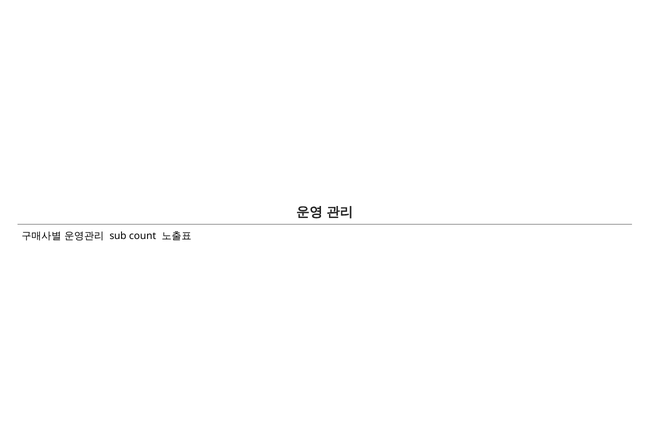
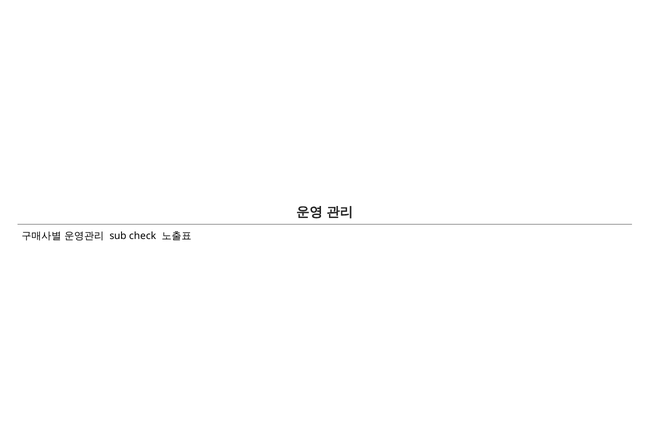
count: count -> check
